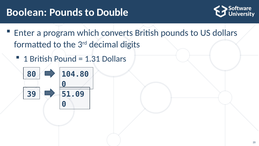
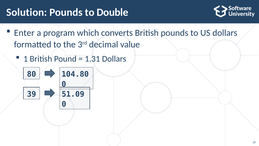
Boolean: Boolean -> Solution
digits: digits -> value
